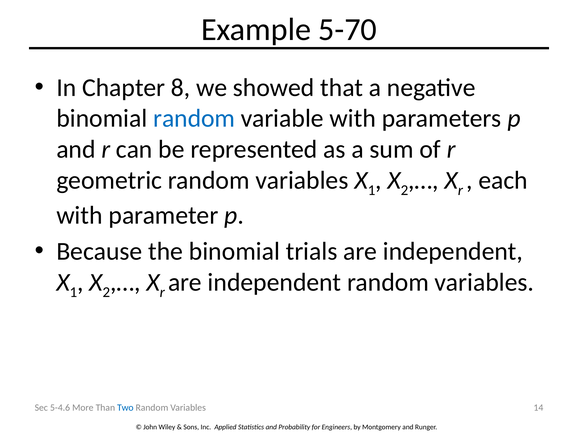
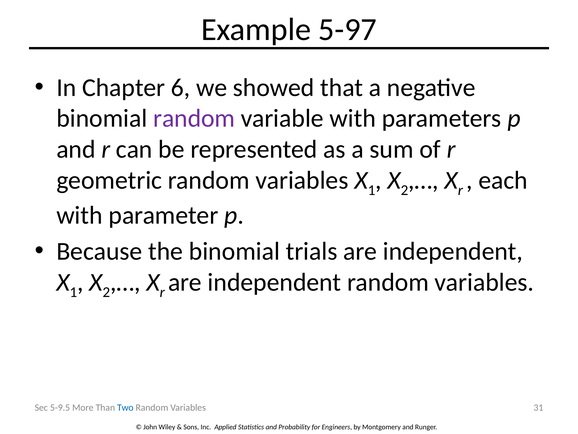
5-70: 5-70 -> 5-97
8: 8 -> 6
random at (194, 118) colour: blue -> purple
5-4.6: 5-4.6 -> 5-9.5
14: 14 -> 31
